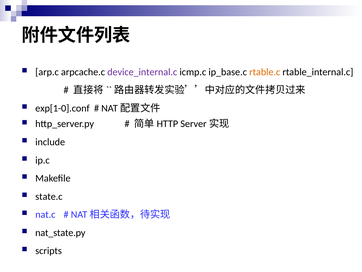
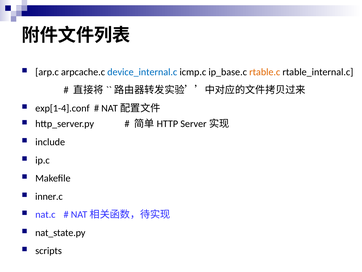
device_internal.c colour: purple -> blue
exp[1-0].conf: exp[1-0].conf -> exp[1-4].conf
state.c: state.c -> inner.c
